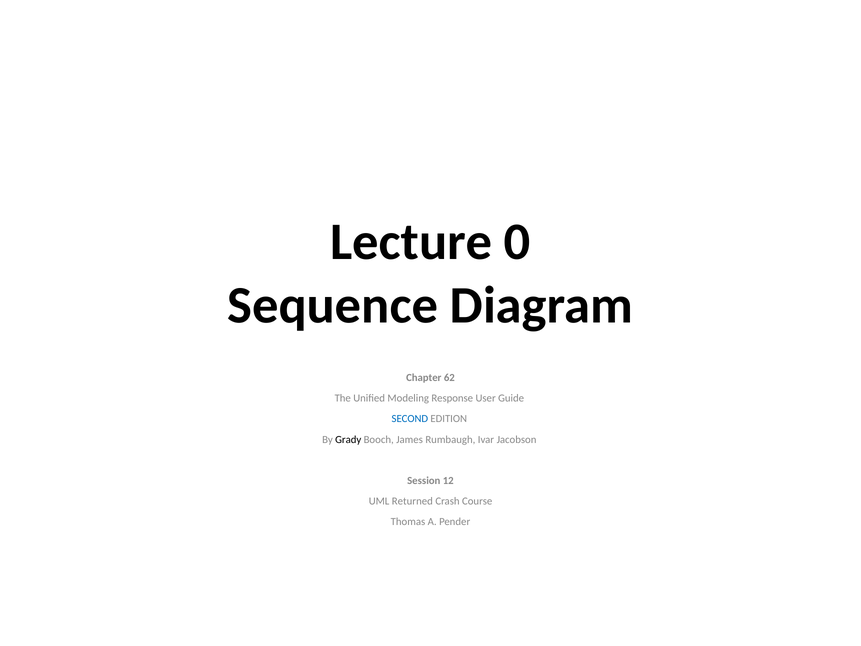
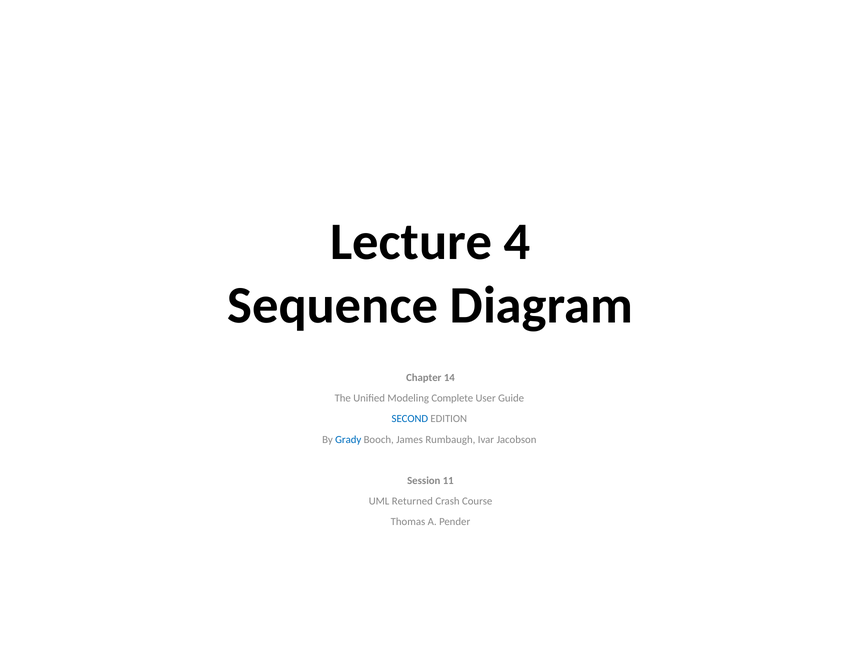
0: 0 -> 4
62: 62 -> 14
Response: Response -> Complete
Grady colour: black -> blue
12: 12 -> 11
